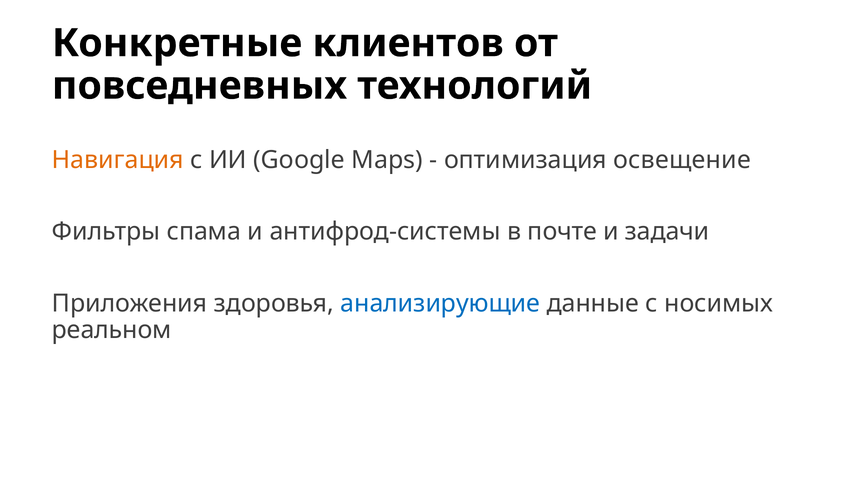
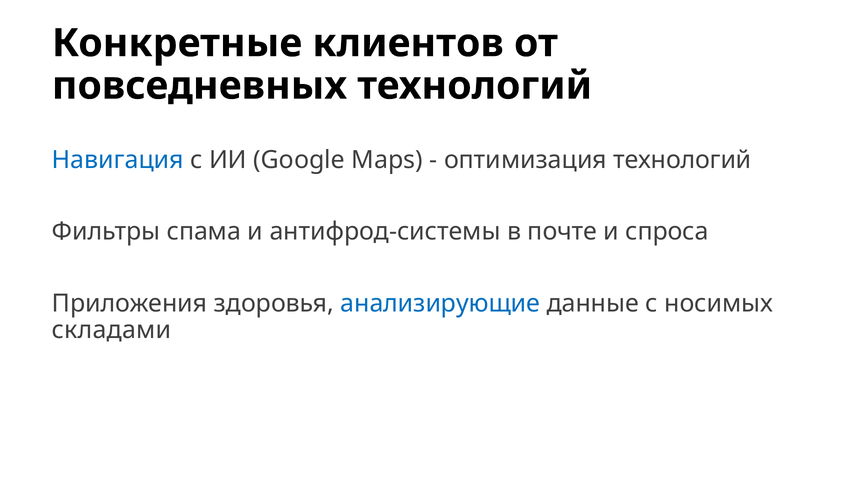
Навигация colour: orange -> blue
оптимизация освещение: освещение -> технологий
задачи: задачи -> спроса
реальном: реальном -> складами
